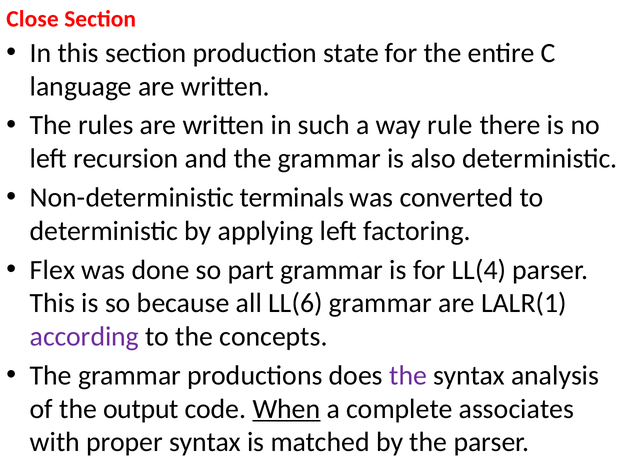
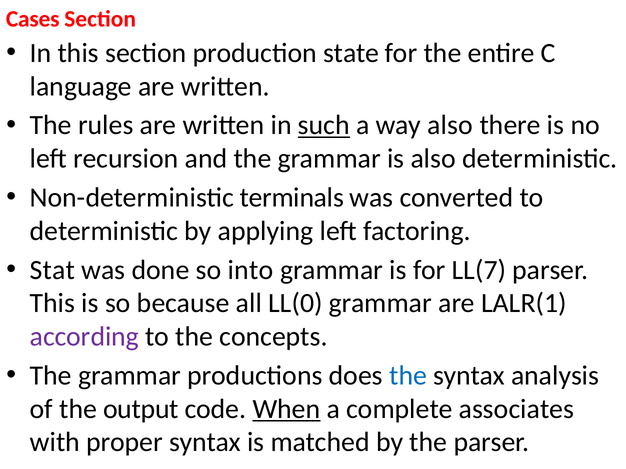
Close: Close -> Cases
such underline: none -> present
way rule: rule -> also
Flex: Flex -> Stat
part: part -> into
LL(4: LL(4 -> LL(7
LL(6: LL(6 -> LL(0
the at (408, 376) colour: purple -> blue
